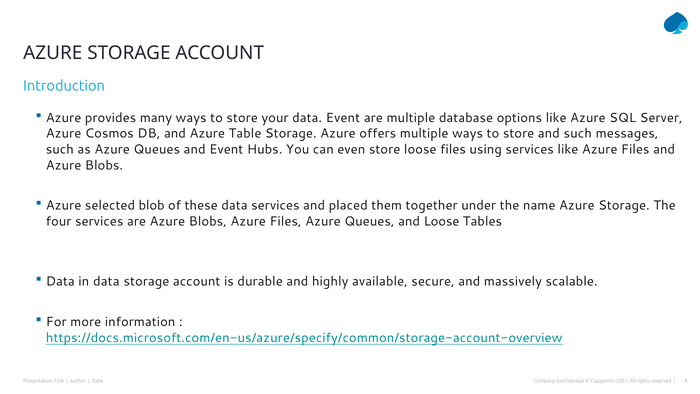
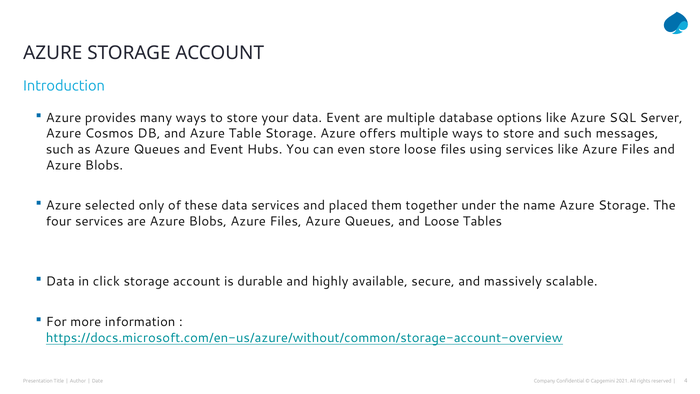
blob: blob -> only
in data: data -> click
https://docs.microsoft.com/en-us/azure/specify/common/storage-account-overview: https://docs.microsoft.com/en-us/azure/specify/common/storage-account-overview -> https://docs.microsoft.com/en-us/azure/without/common/storage-account-overview
